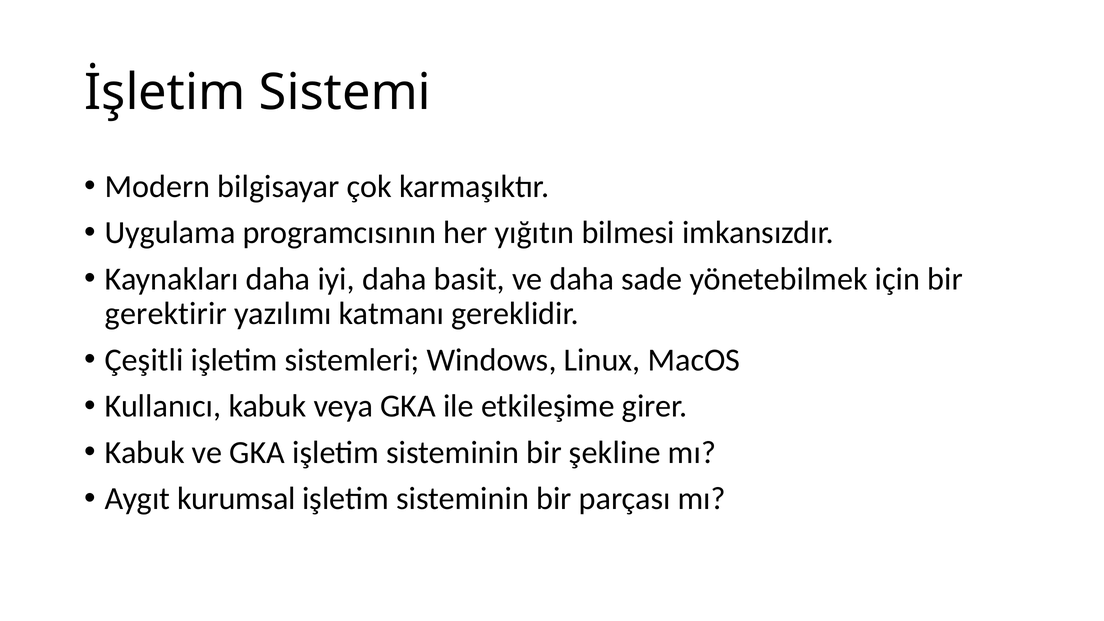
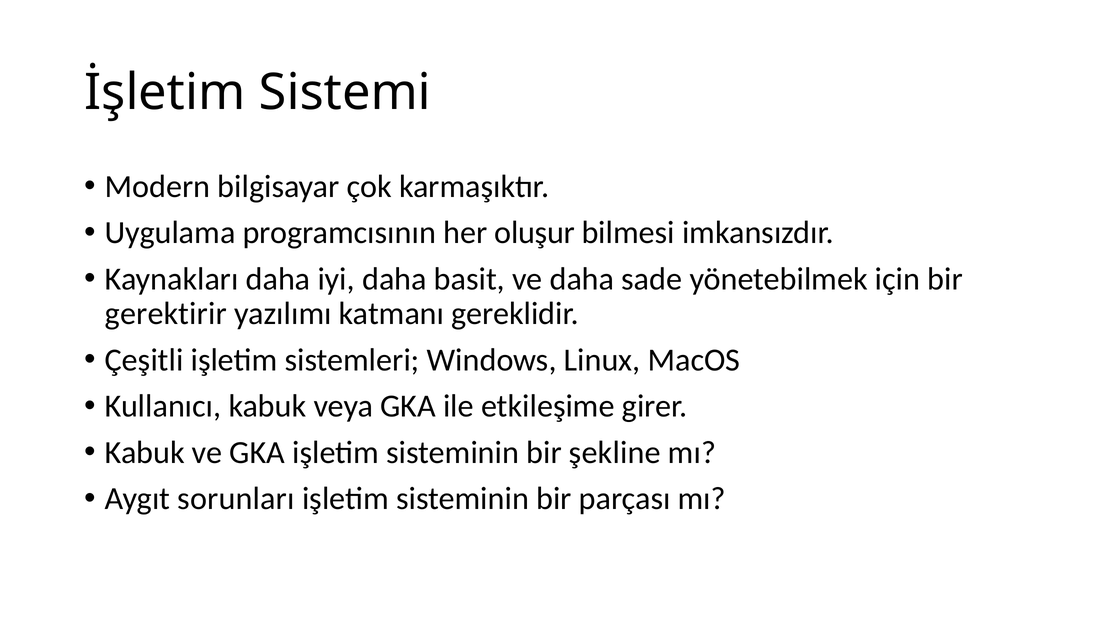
yığıtın: yığıtın -> oluşur
kurumsal: kurumsal -> sorunları
